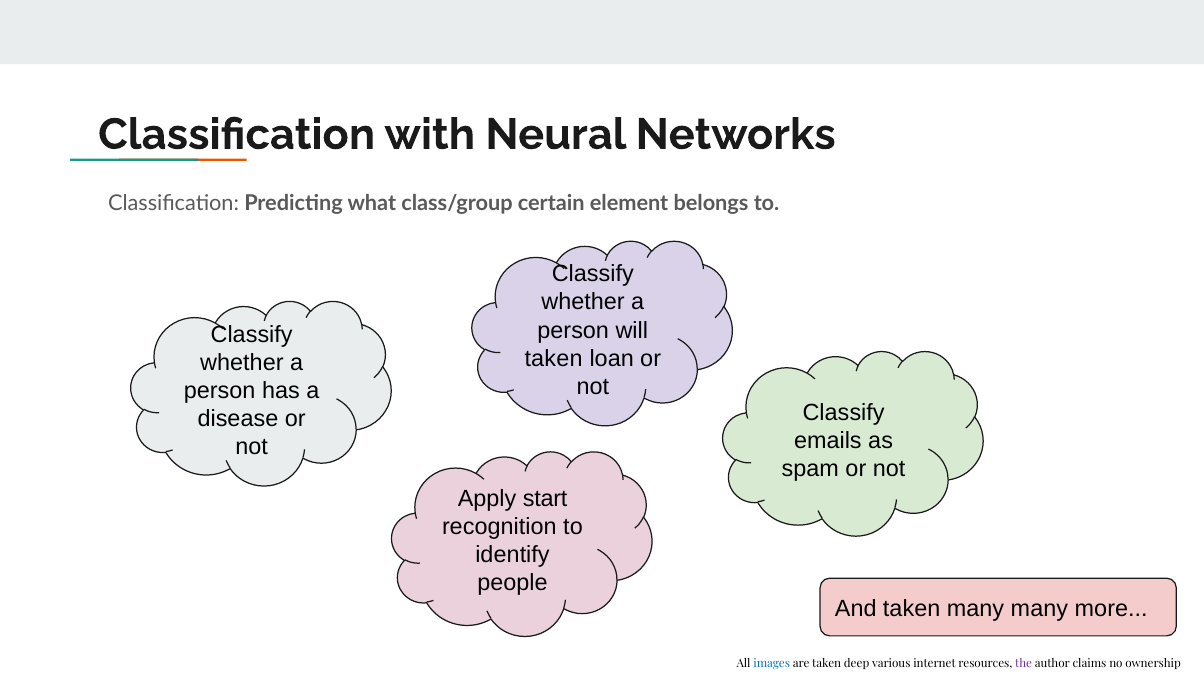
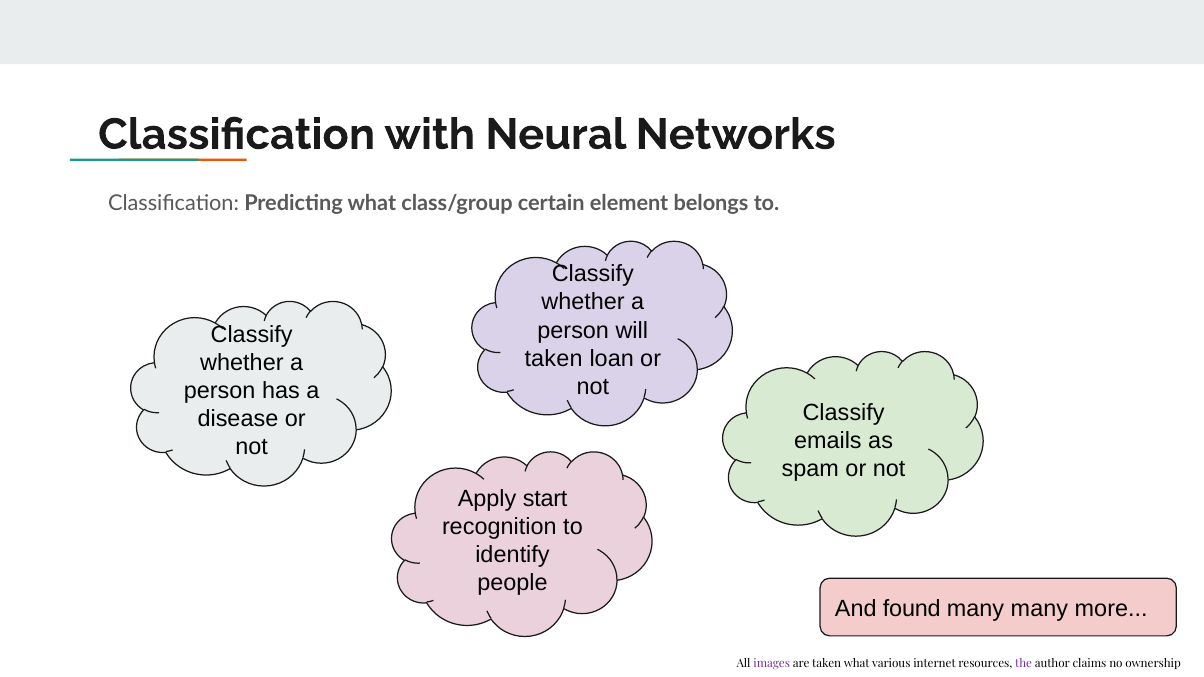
And taken: taken -> found
images colour: blue -> purple
taken deep: deep -> what
